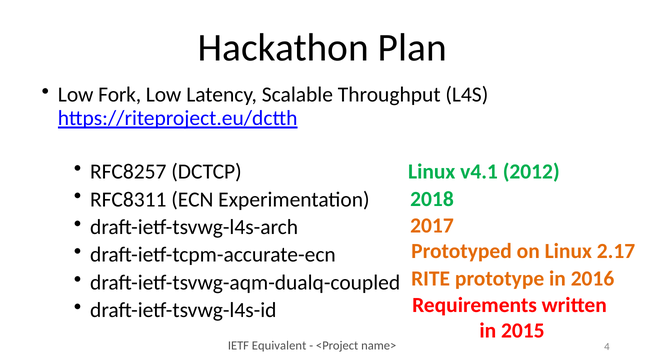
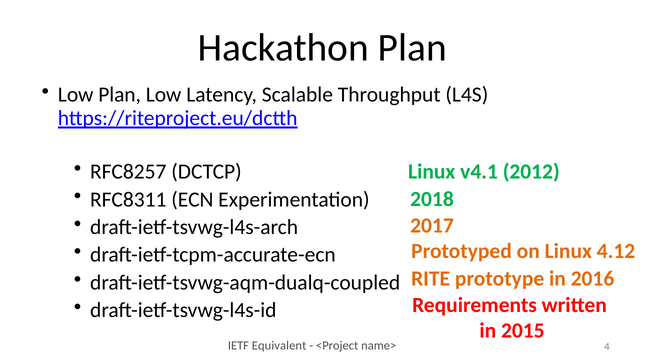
Low Fork: Fork -> Plan
2.17: 2.17 -> 4.12
